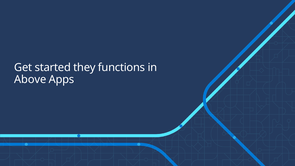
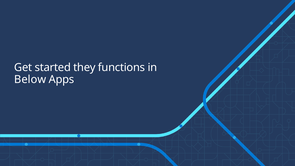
Above: Above -> Below
